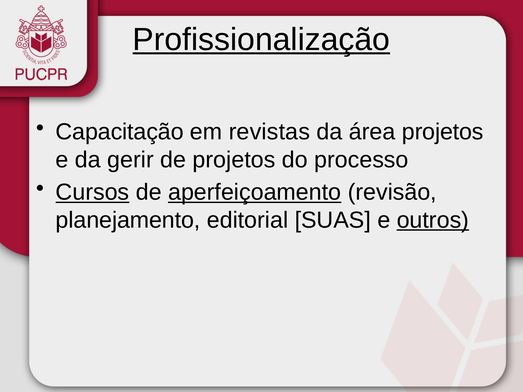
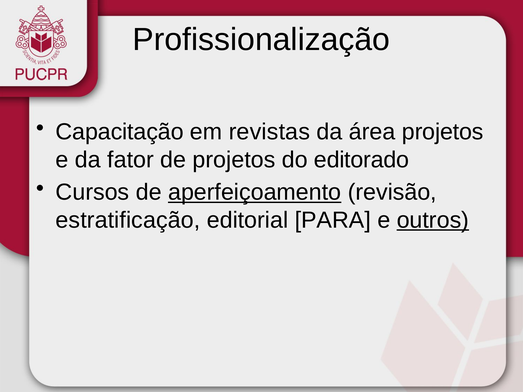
Profissionalização underline: present -> none
gerir: gerir -> fator
processo: processo -> editorado
Cursos underline: present -> none
planejamento: planejamento -> estratificação
SUAS: SUAS -> PARA
